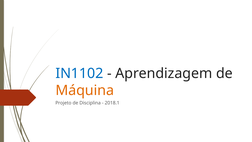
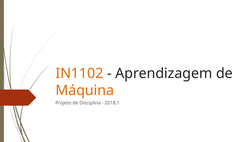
IN1102 colour: blue -> orange
